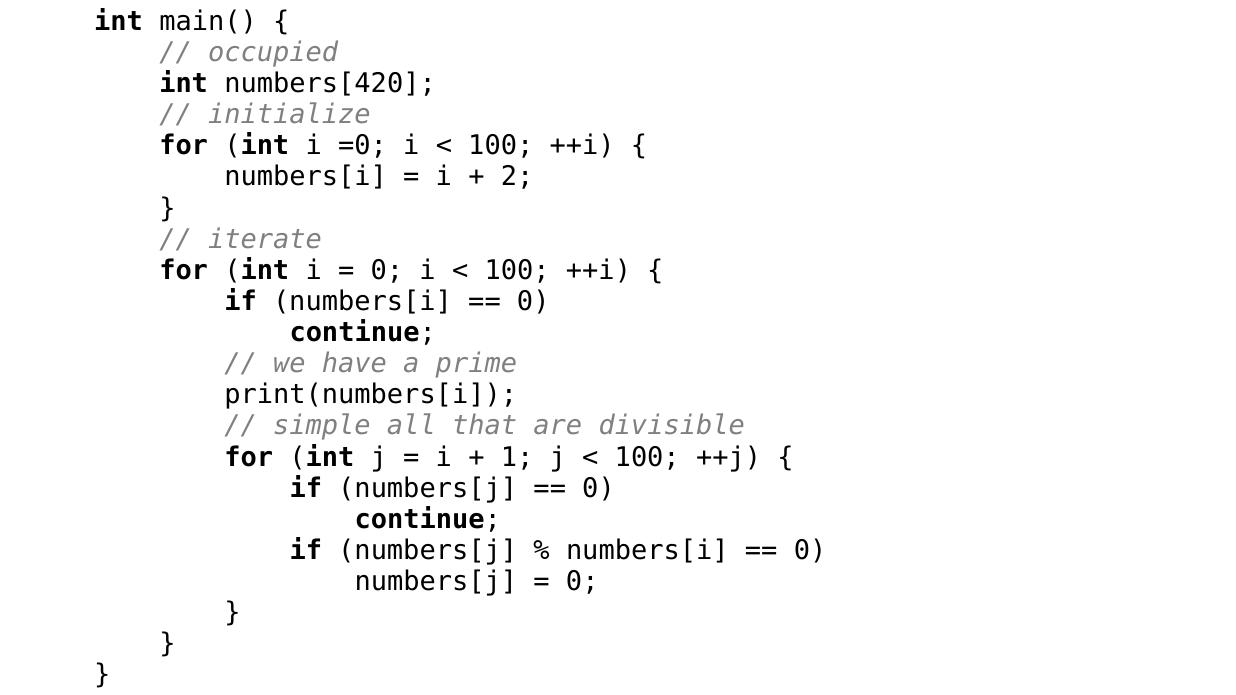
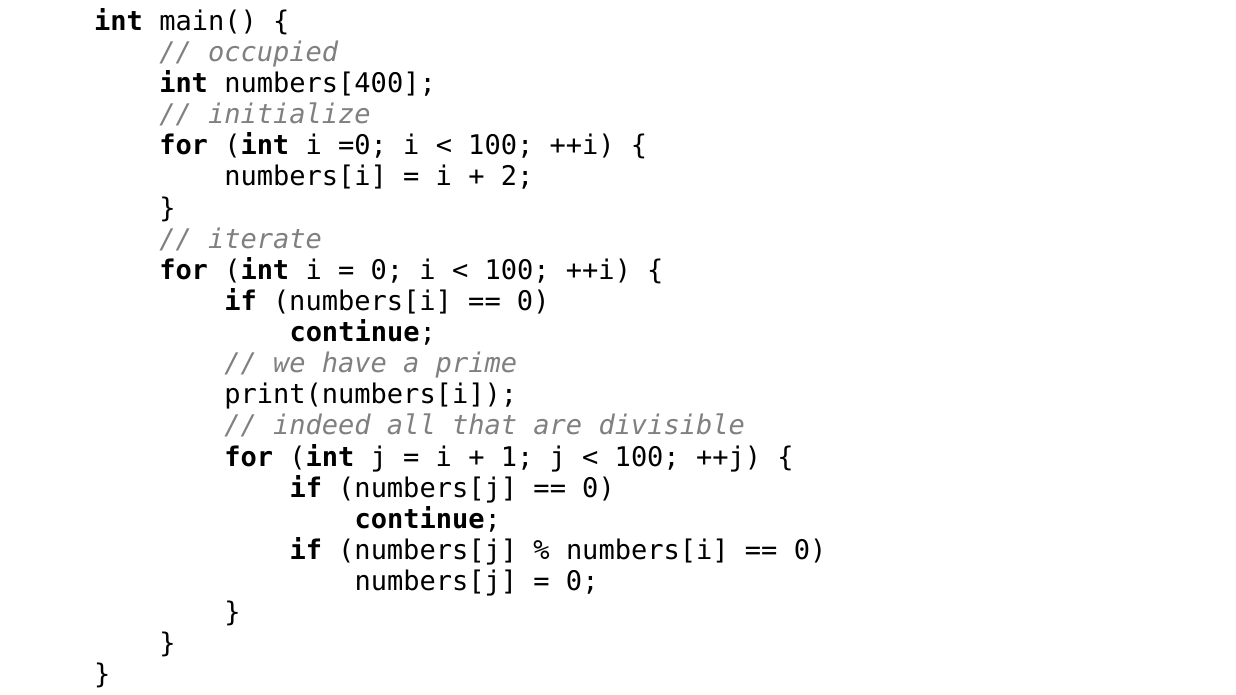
numbers[420: numbers[420 -> numbers[400
simple: simple -> indeed
